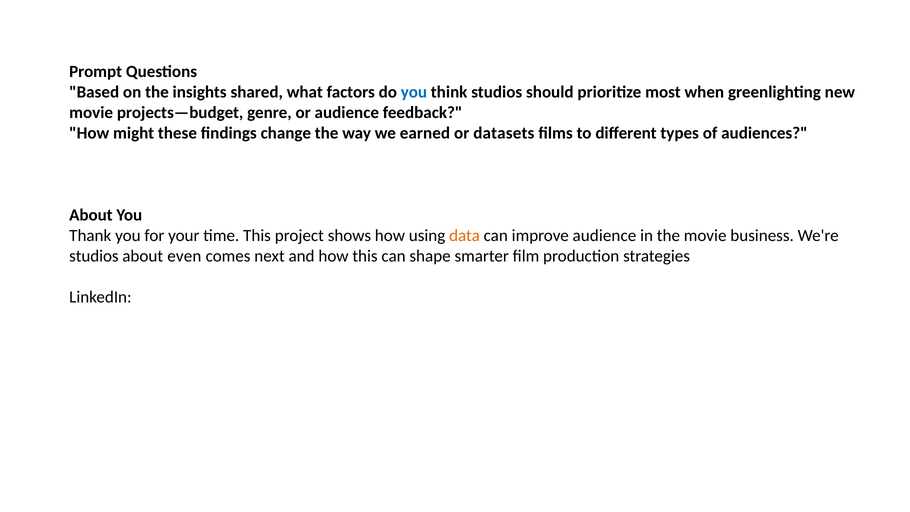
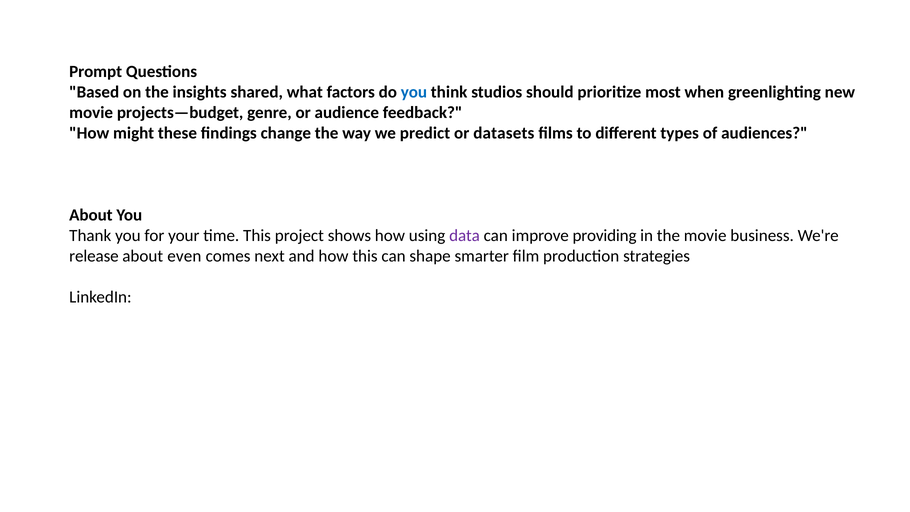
earned: earned -> predict
data colour: orange -> purple
improve audience: audience -> providing
studios at (94, 256): studios -> release
